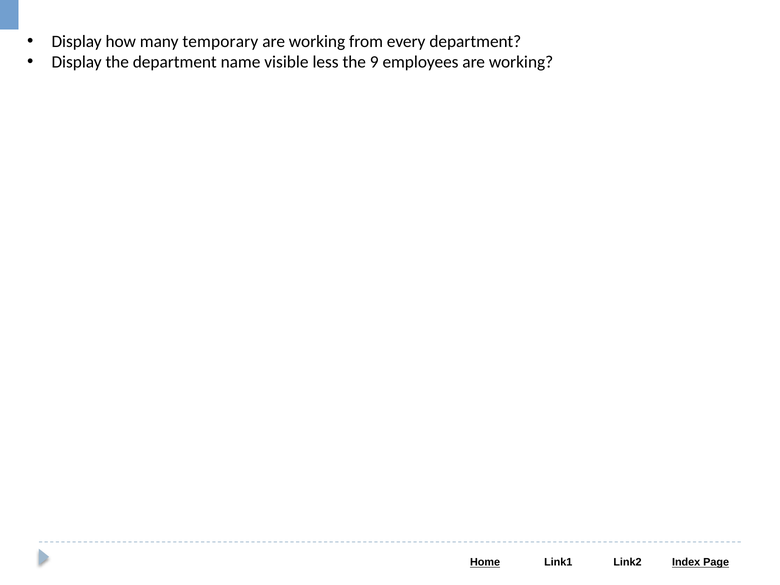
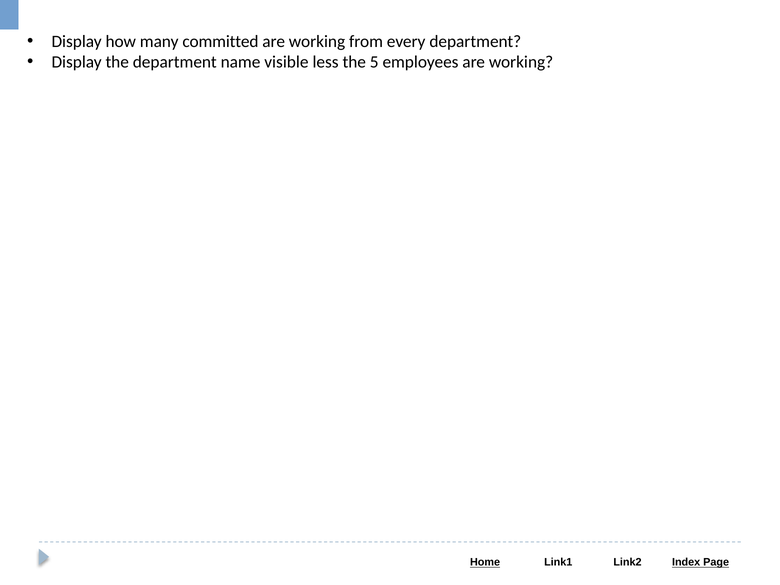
temporary: temporary -> committed
9: 9 -> 5
